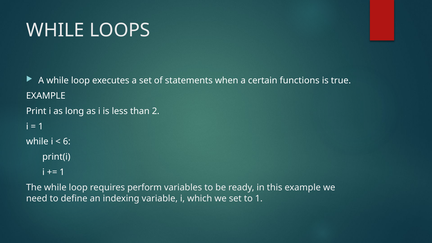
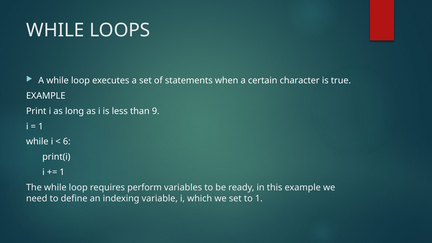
functions: functions -> character
2: 2 -> 9
